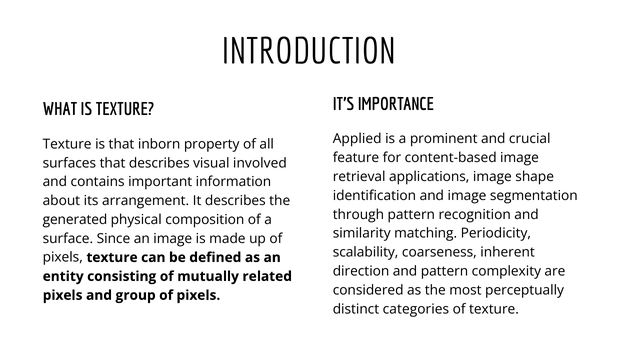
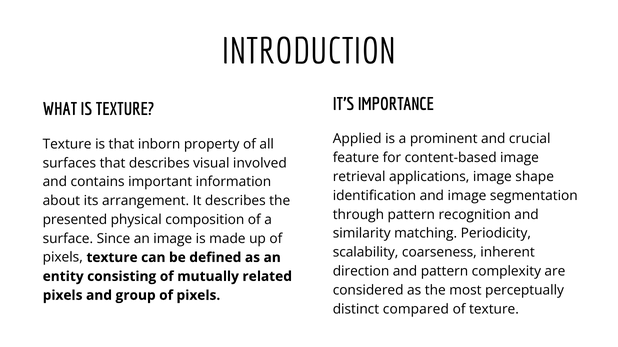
generated: generated -> presented
categories: categories -> compared
